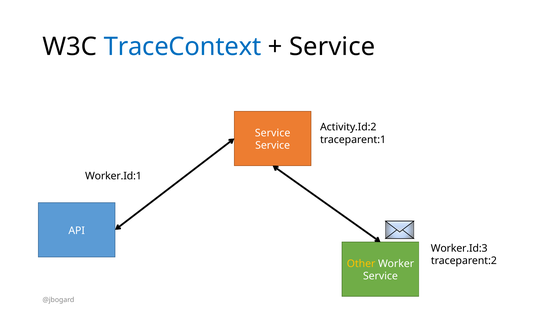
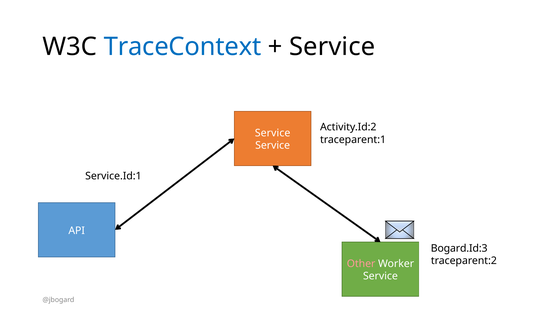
Worker.Id:1: Worker.Id:1 -> Service.Id:1
Worker.Id:3: Worker.Id:3 -> Bogard.Id:3
Other colour: yellow -> pink
